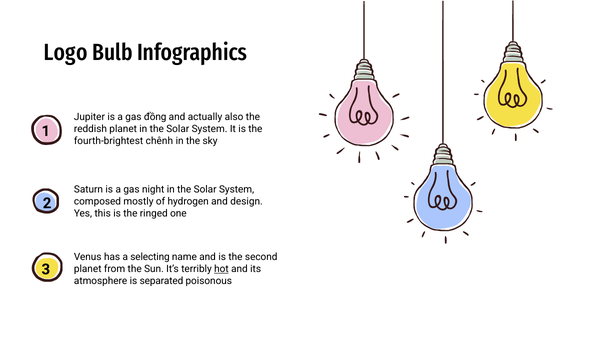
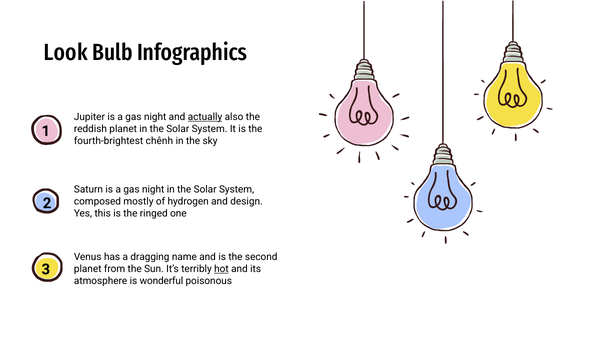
Logo: Logo -> Look
đồng at (155, 117): đồng -> night
actually underline: none -> present
selecting: selecting -> dragging
separated: separated -> wonderful
